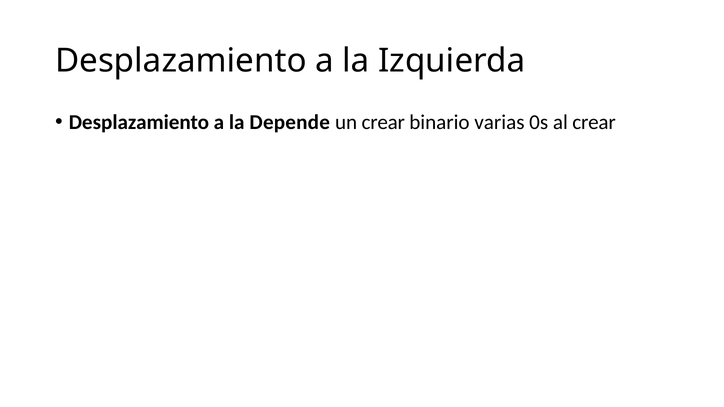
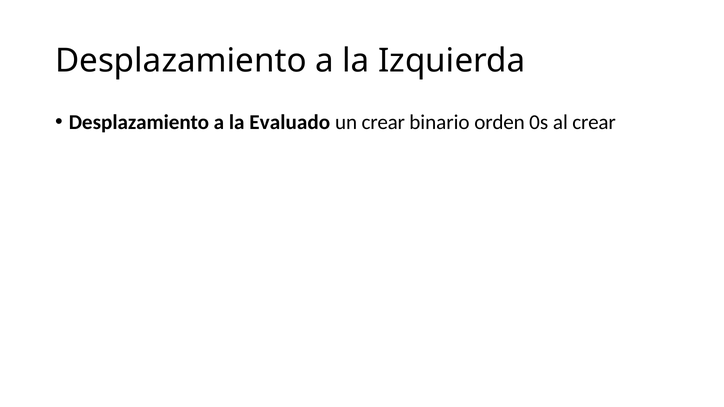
Depende: Depende -> Evaluado
varias: varias -> orden
